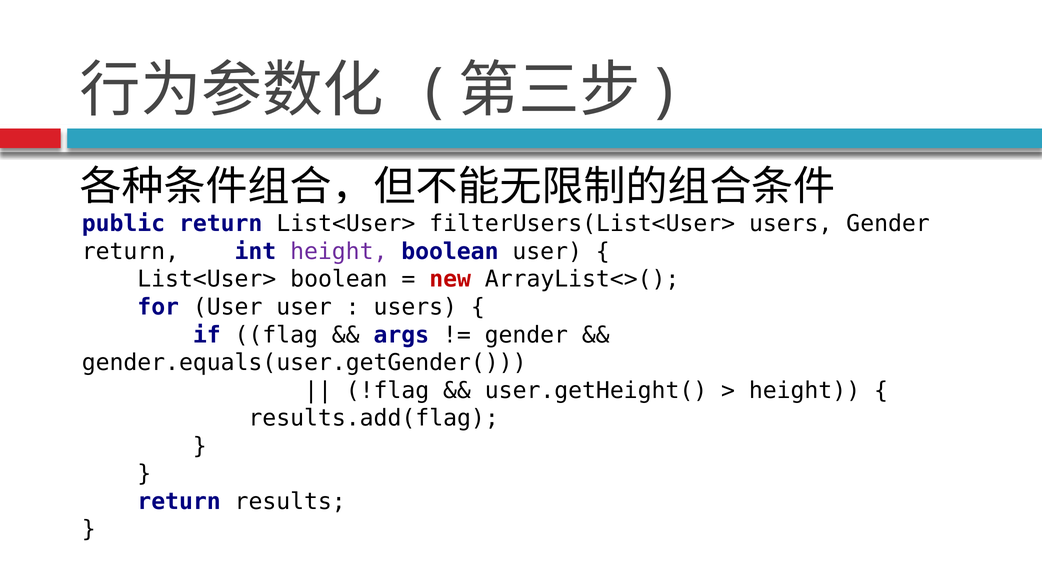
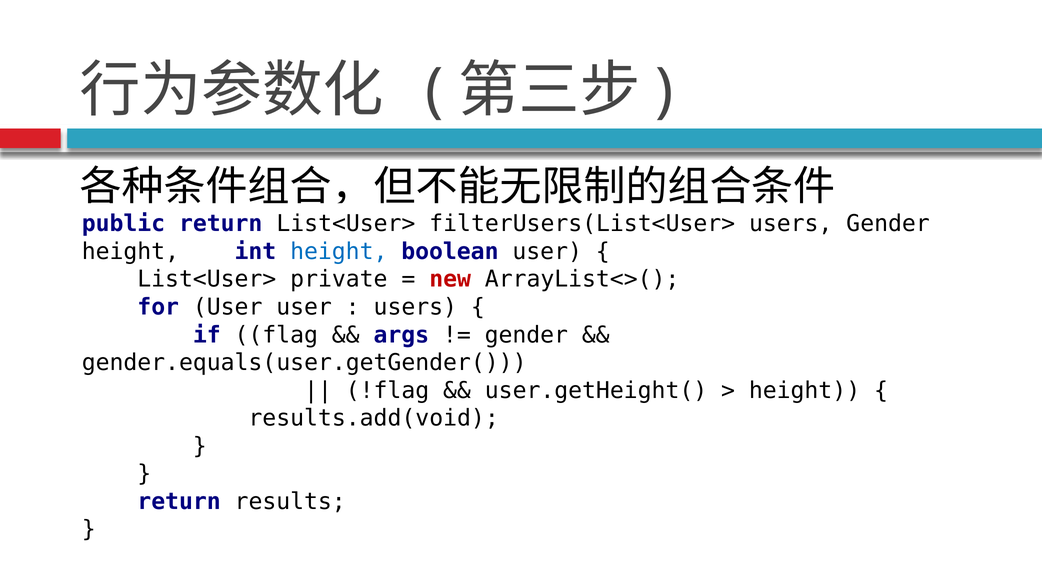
return at (130, 252): return -> height
height at (339, 252) colour: purple -> blue
List<User> boolean: boolean -> private
results.add(flag: results.add(flag -> results.add(void
